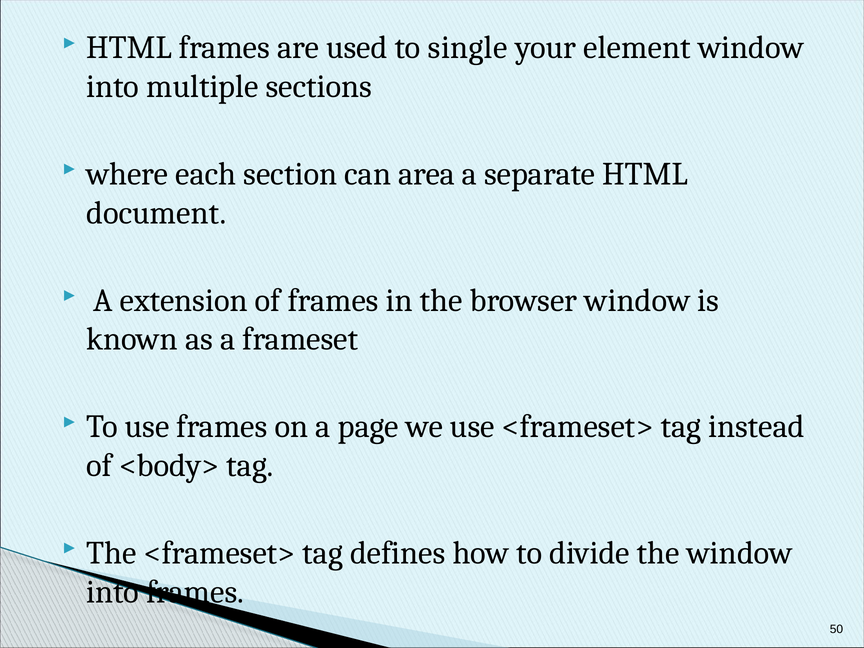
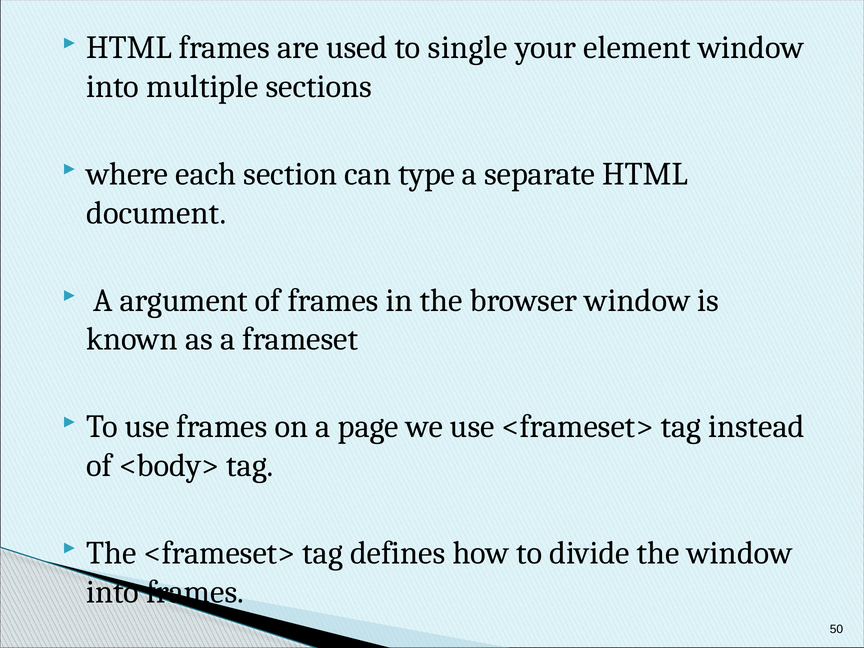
area: area -> type
extension: extension -> argument
